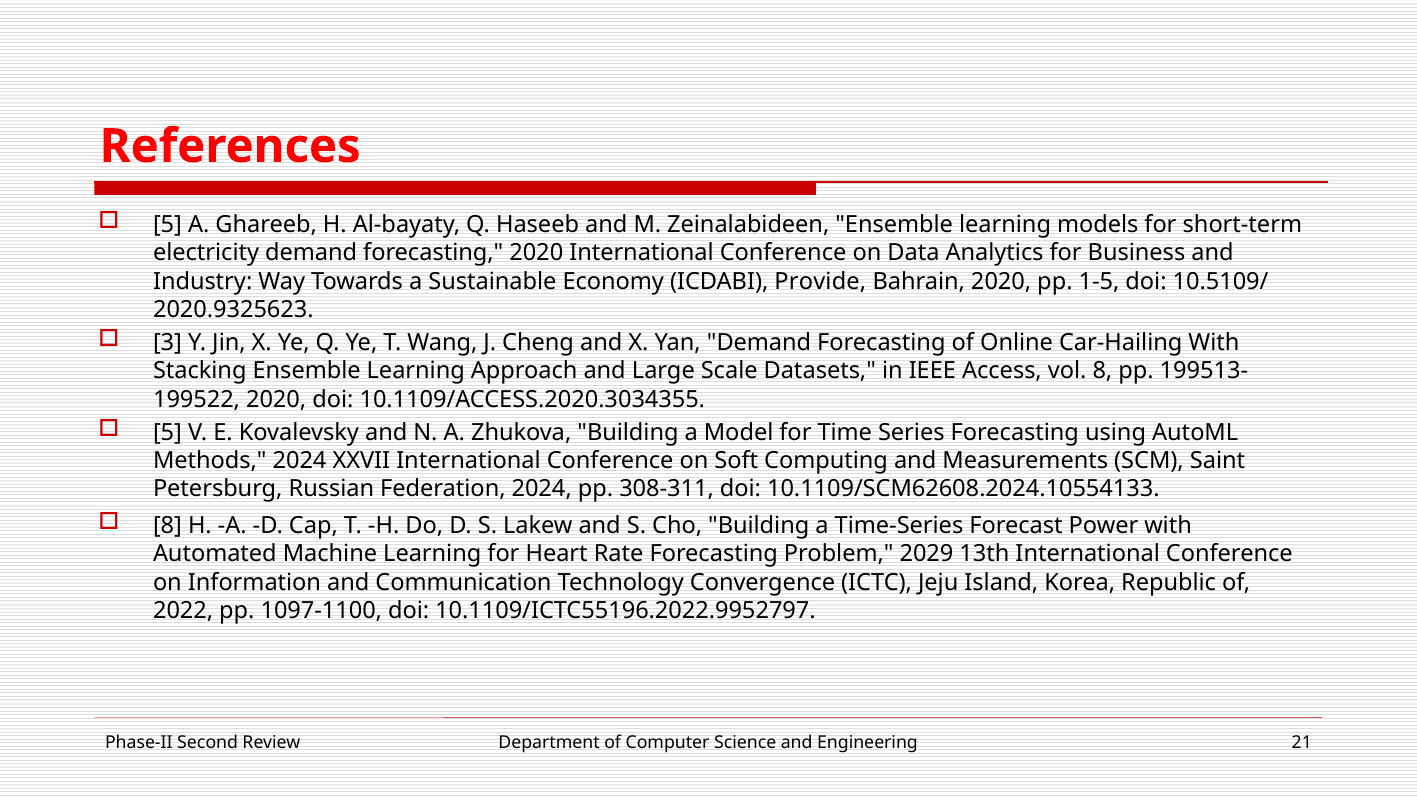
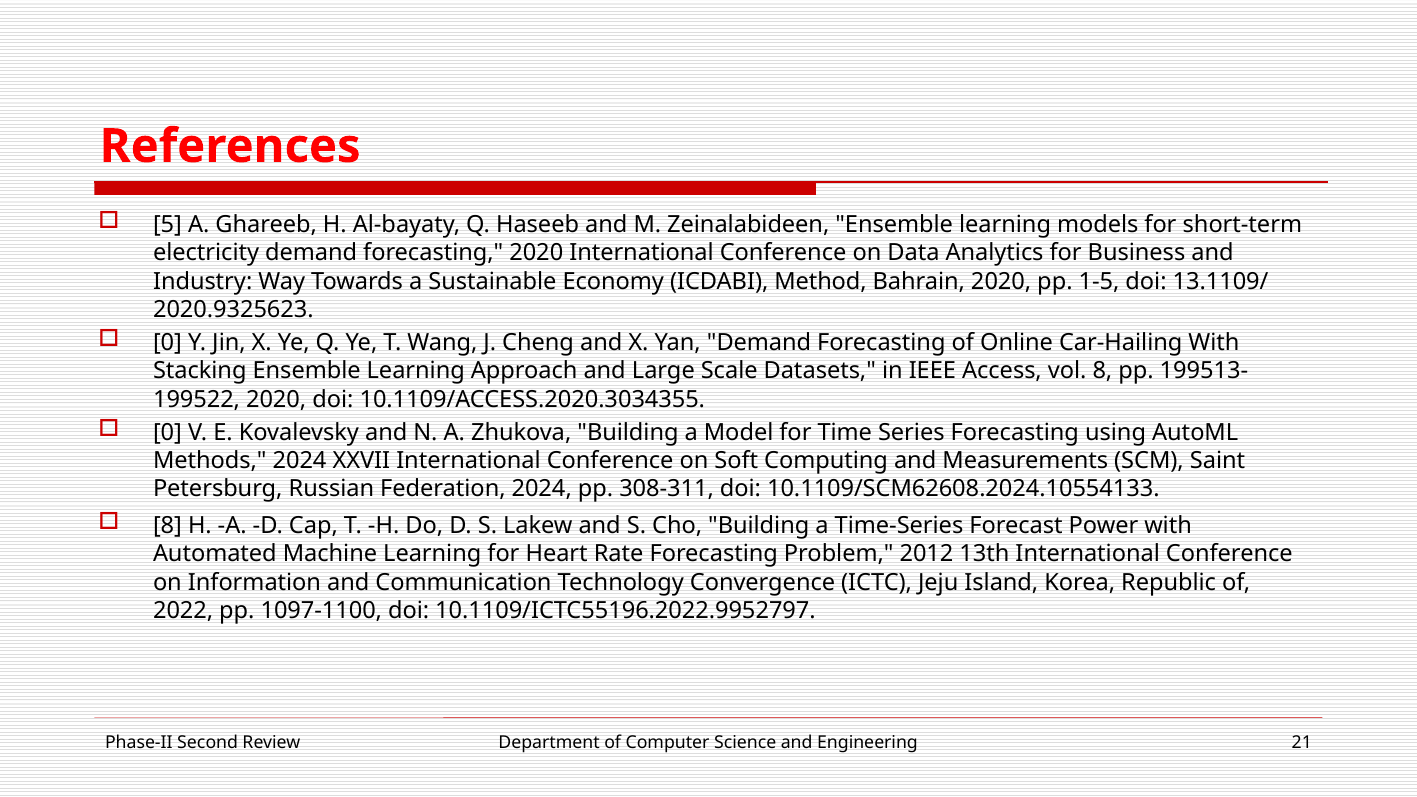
Provide: Provide -> Method
10.5109/: 10.5109/ -> 13.1109/
3 at (167, 343): 3 -> 0
5 at (167, 433): 5 -> 0
2029: 2029 -> 2012
